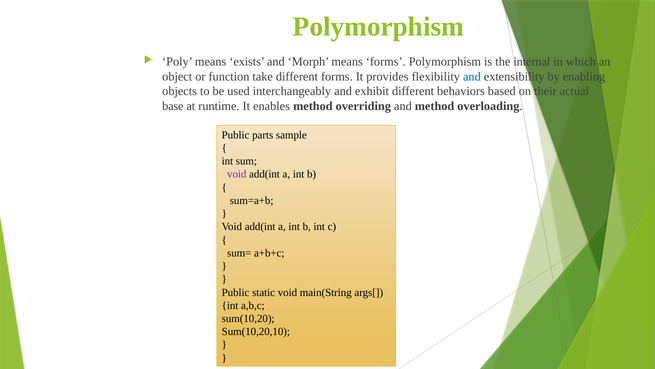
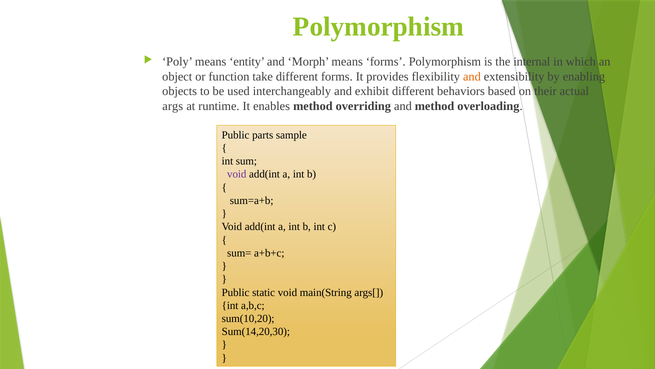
exists: exists -> entity
and at (472, 77) colour: blue -> orange
base: base -> args
Sum(10,20,10: Sum(10,20,10 -> Sum(14,20,30
